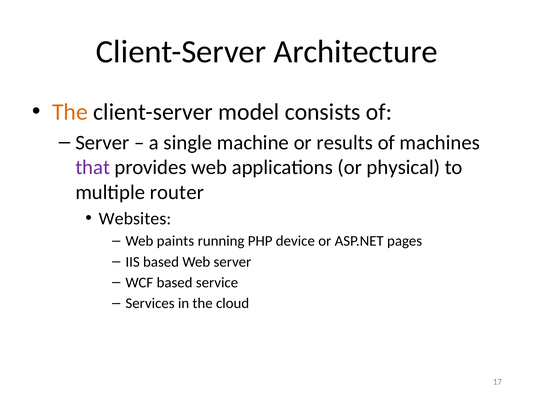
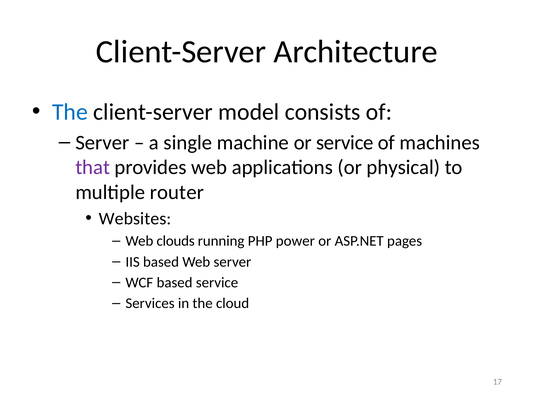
The at (70, 112) colour: orange -> blue
or results: results -> service
paints: paints -> clouds
device: device -> power
